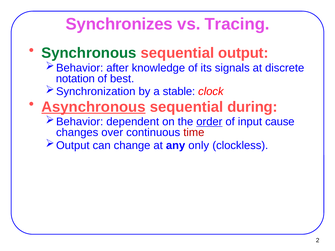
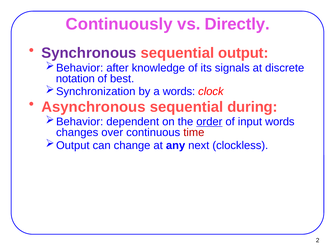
Synchronizes: Synchronizes -> Continuously
Tracing: Tracing -> Directly
Synchronous colour: green -> purple
a stable: stable -> words
Asynchronous underline: present -> none
input cause: cause -> words
only: only -> next
